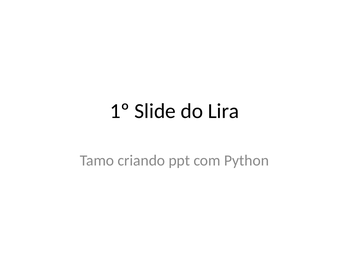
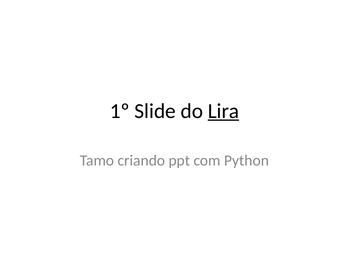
Lira underline: none -> present
